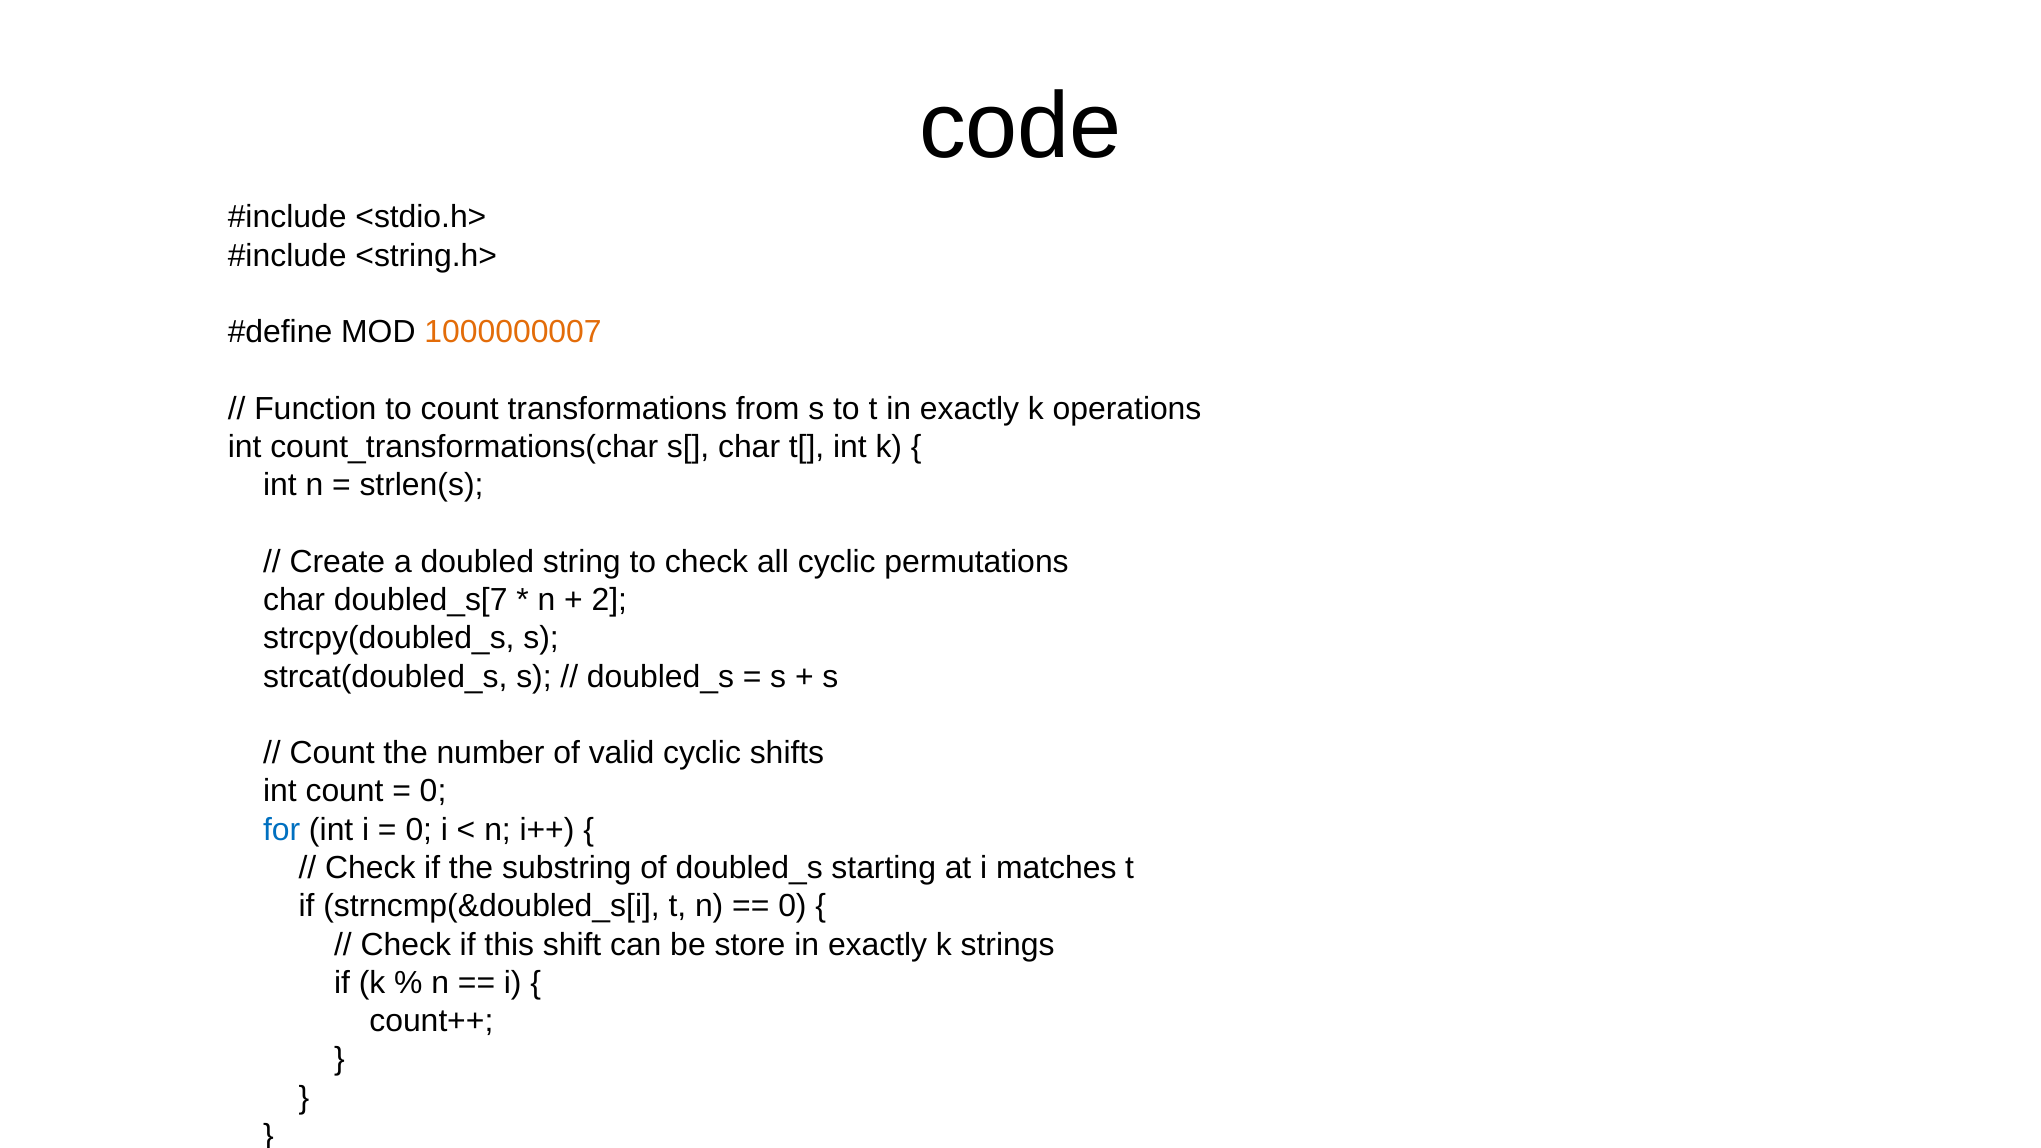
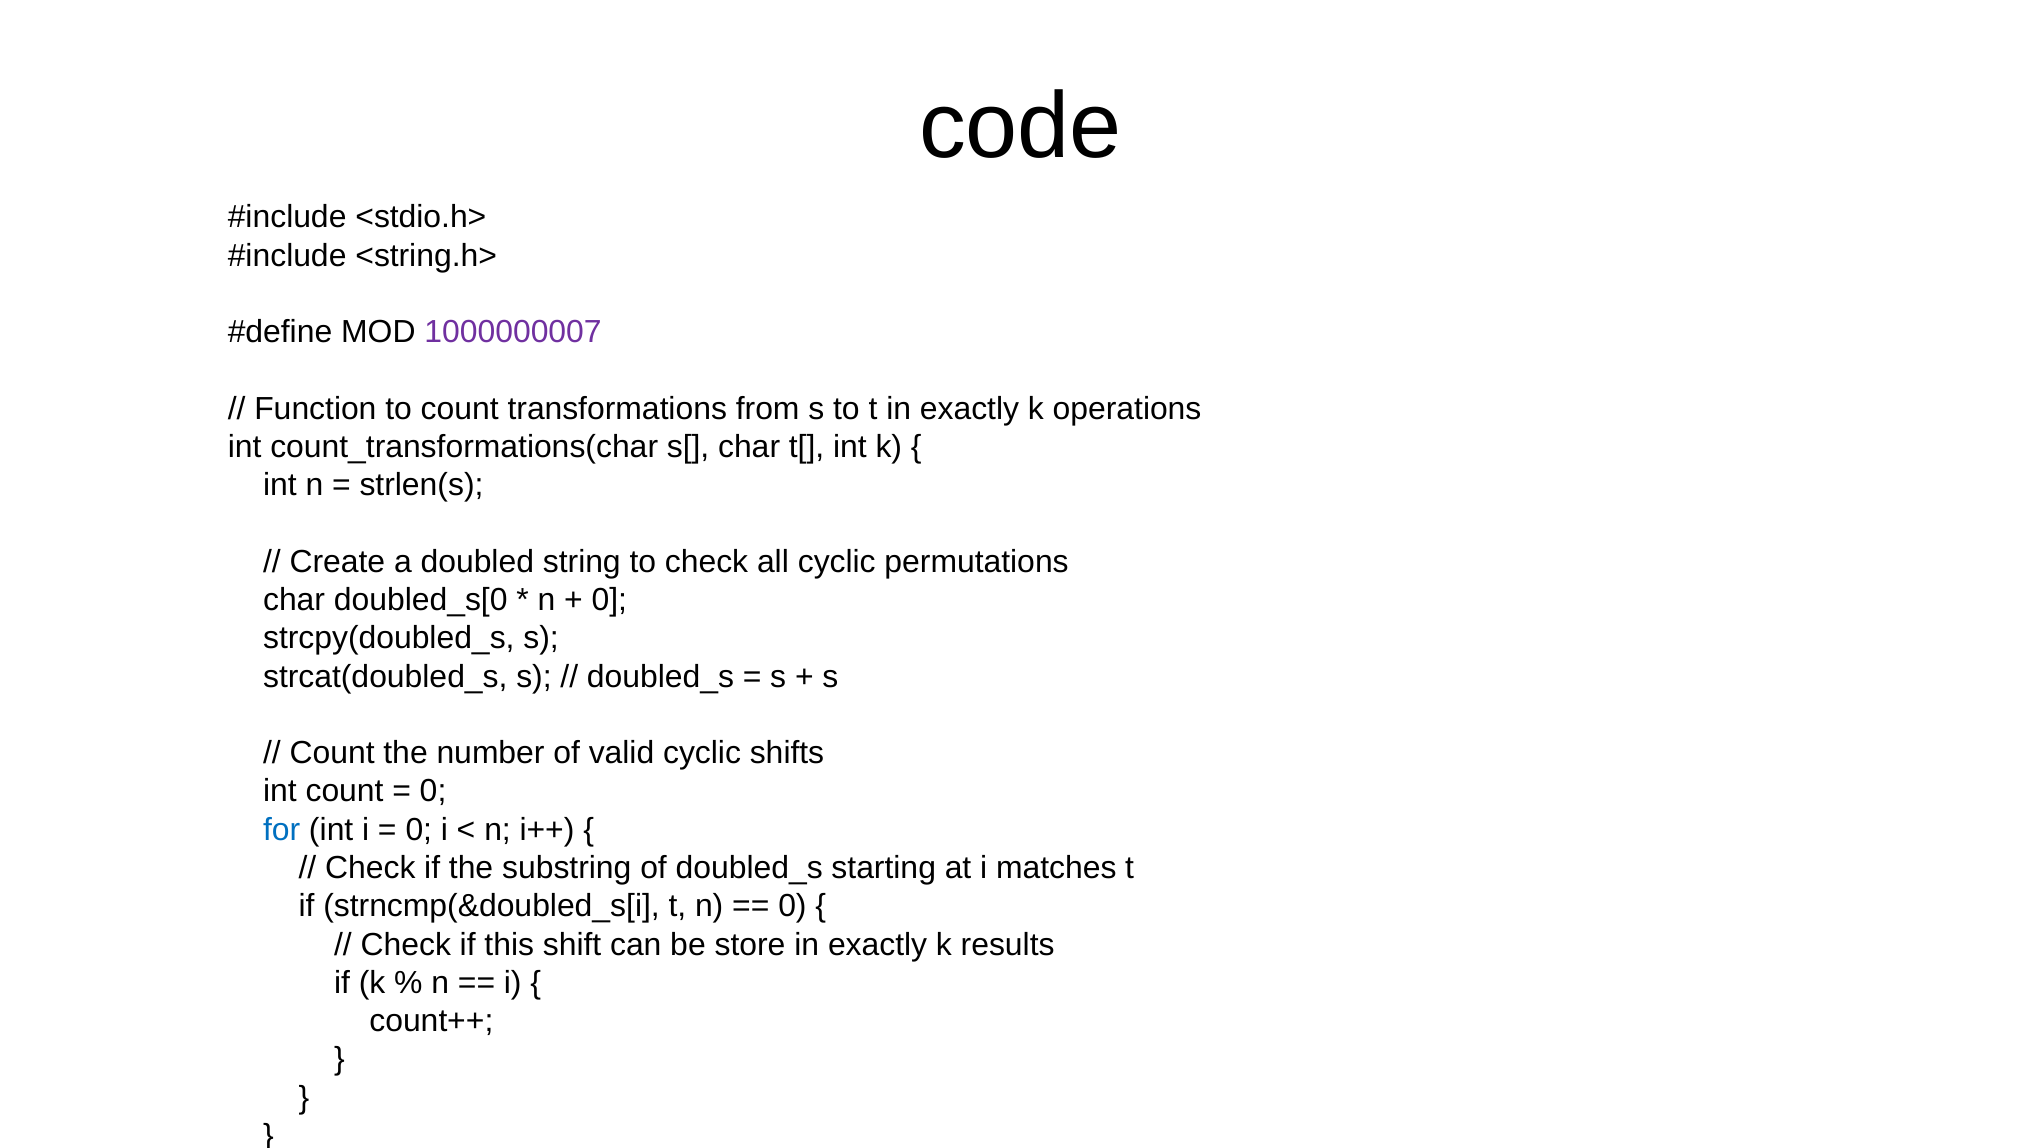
1000000007 colour: orange -> purple
doubled_s[7: doubled_s[7 -> doubled_s[0
2 at (609, 600): 2 -> 0
strings: strings -> results
